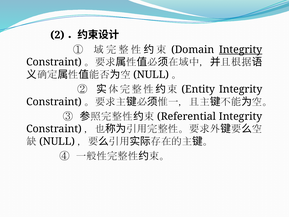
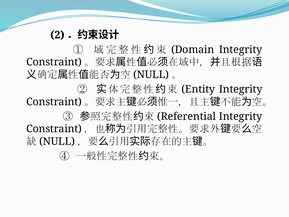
Integrity at (241, 49) underline: present -> none
